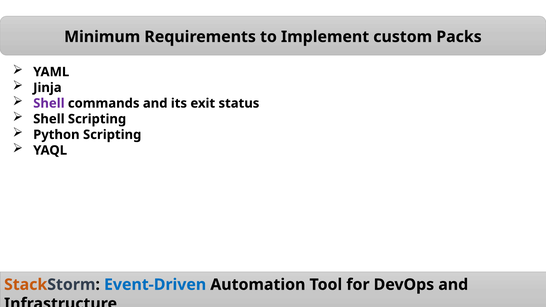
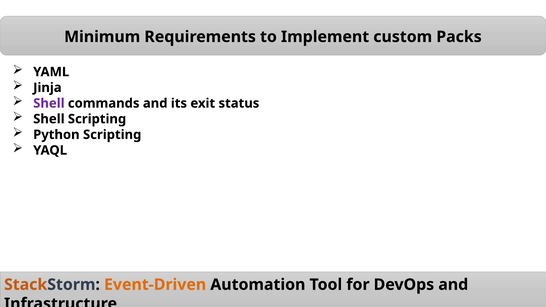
Event-Driven colour: blue -> orange
